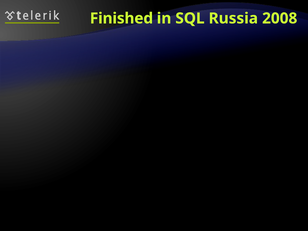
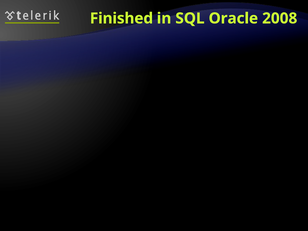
Russia: Russia -> Oracle
